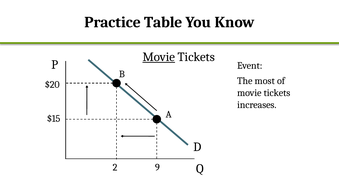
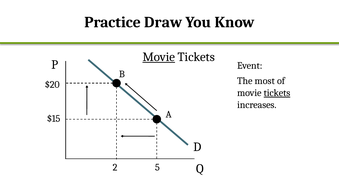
Table: Table -> Draw
tickets at (277, 93) underline: none -> present
9: 9 -> 5
